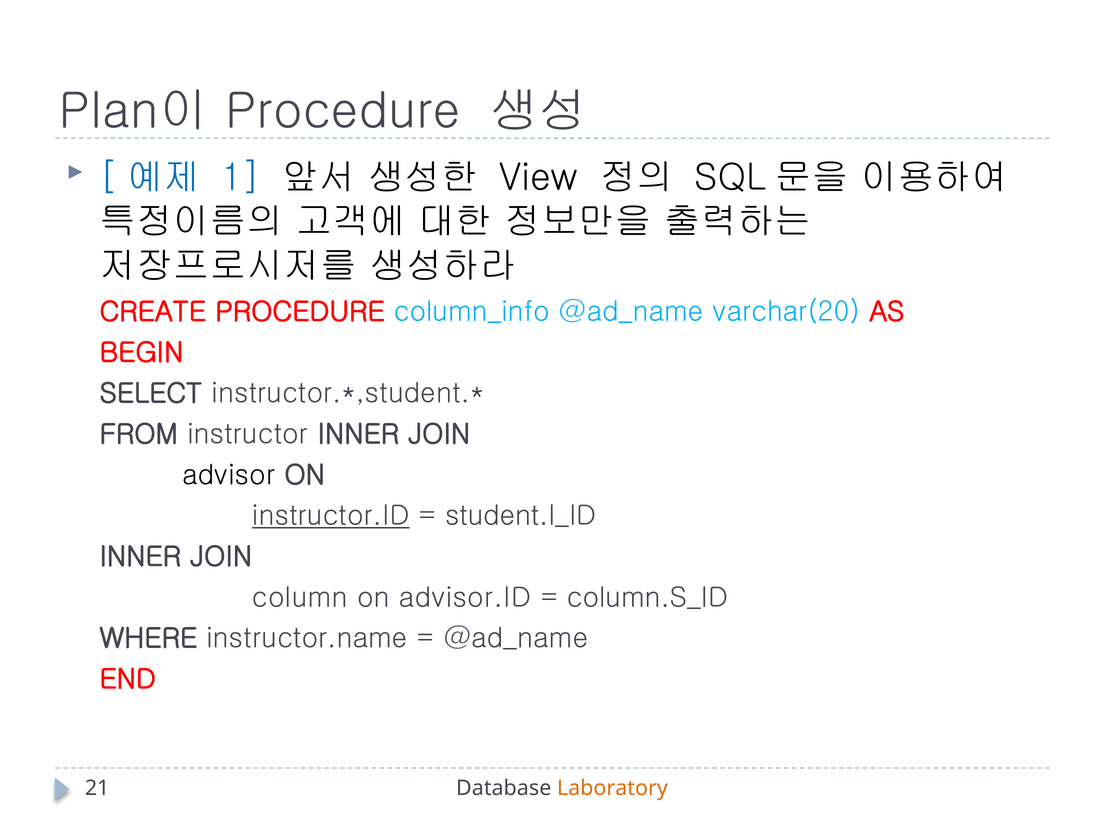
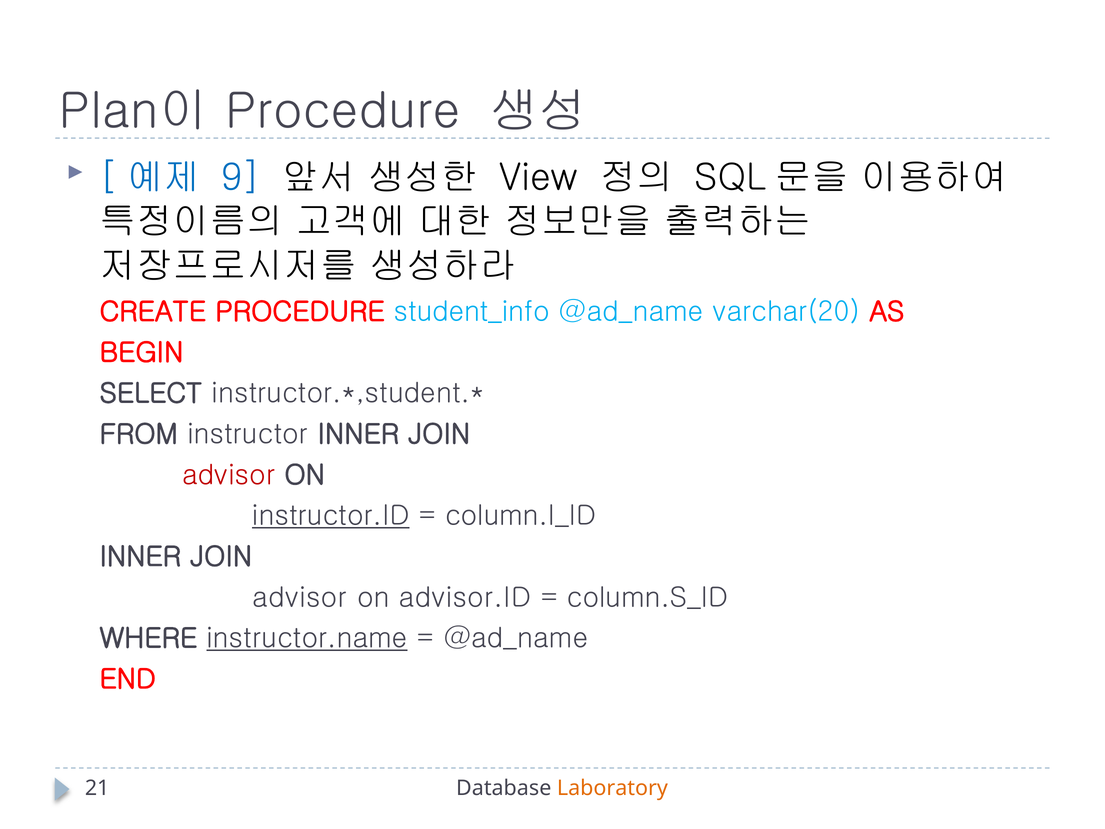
1: 1 -> 9
column_info: column_info -> student_info
advisor at (229, 475) colour: black -> red
student.I_ID: student.I_ID -> column.I_ID
column at (300, 597): column -> advisor
instructor.name underline: none -> present
